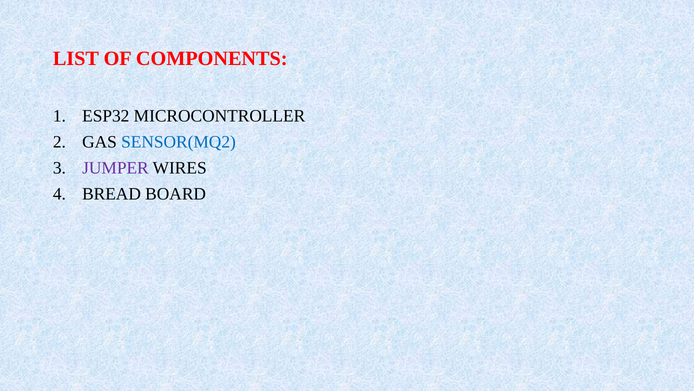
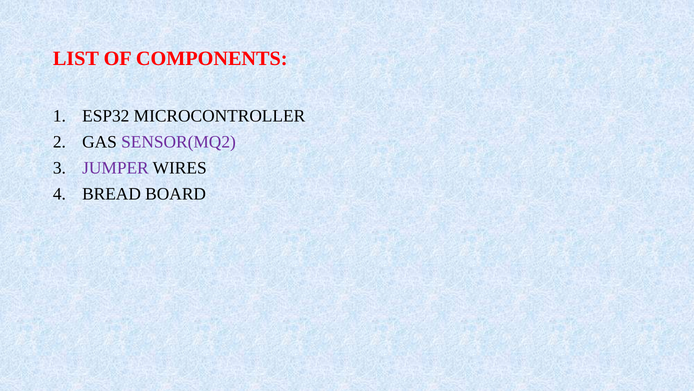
SENSOR(MQ2 colour: blue -> purple
